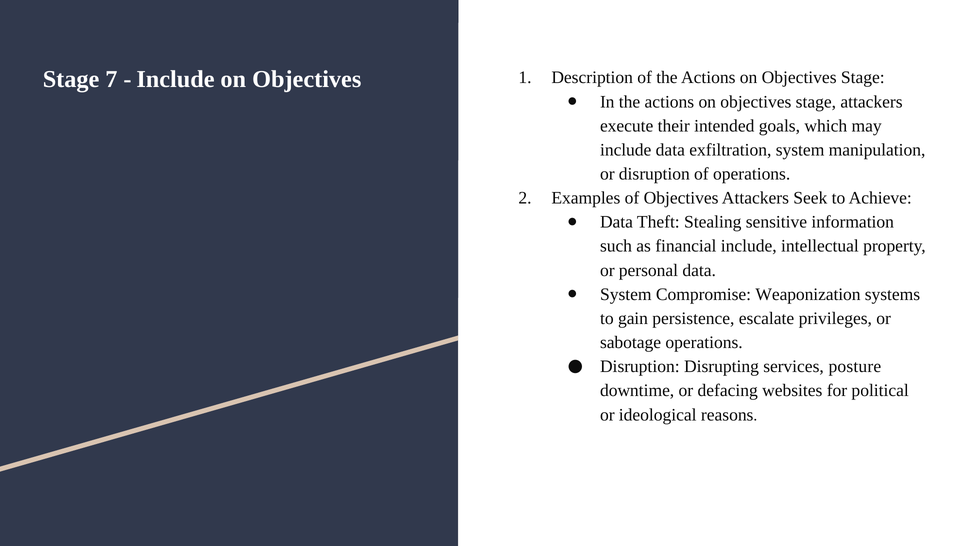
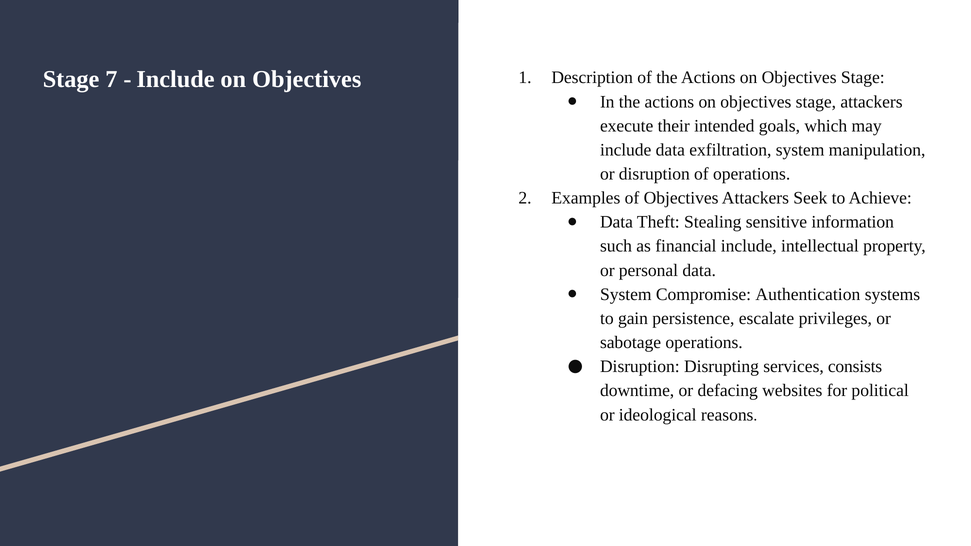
Weaponization: Weaponization -> Authentication
posture: posture -> consists
